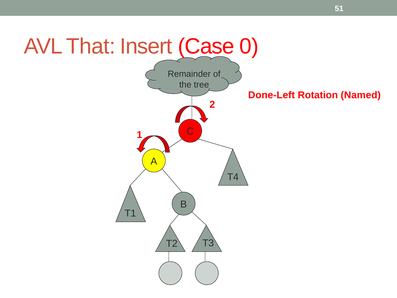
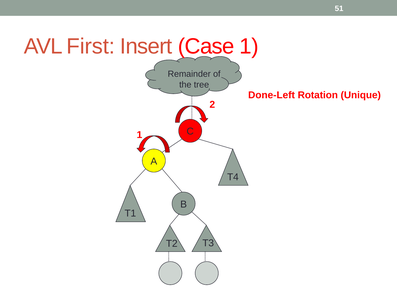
That: That -> First
Case 0: 0 -> 1
Named: Named -> Unique
